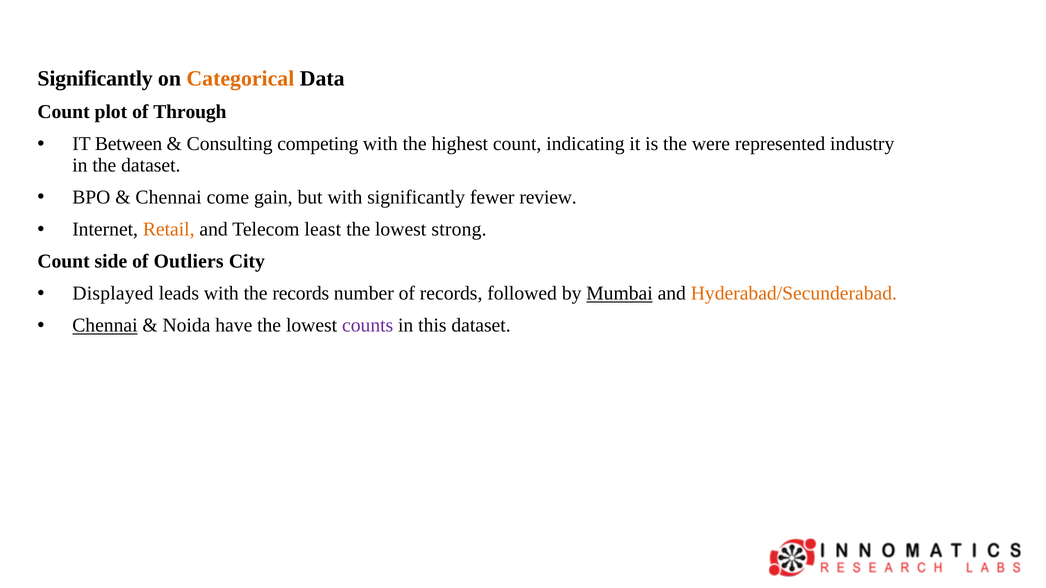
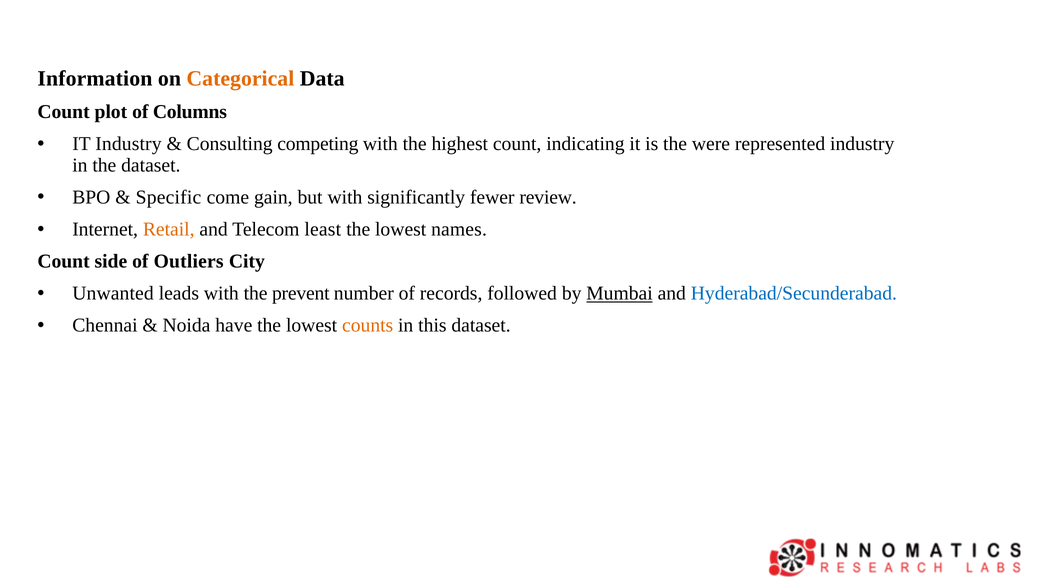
Significantly at (95, 79): Significantly -> Information
Through: Through -> Columns
IT Between: Between -> Industry
Chennai at (169, 197): Chennai -> Specific
strong: strong -> names
Displayed: Displayed -> Unwanted
the records: records -> prevent
Hyderabad/Secunderabad colour: orange -> blue
Chennai at (105, 326) underline: present -> none
counts colour: purple -> orange
